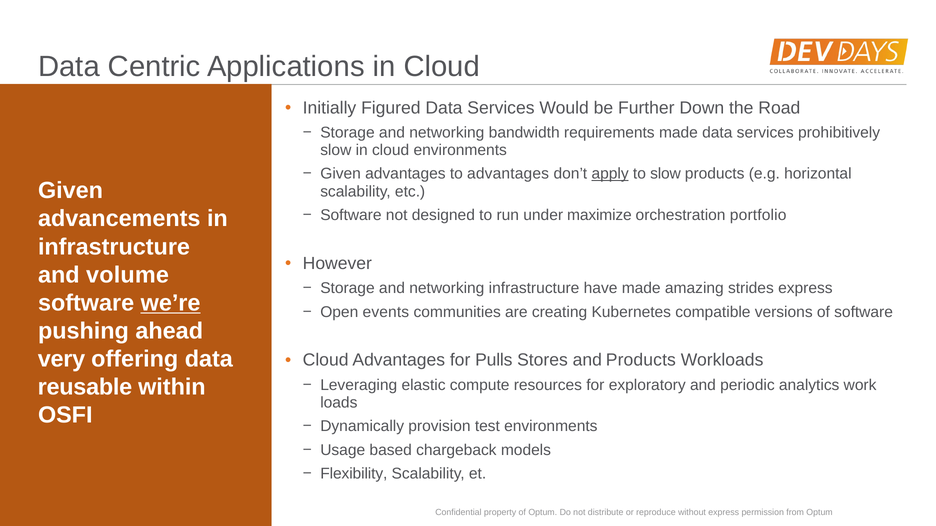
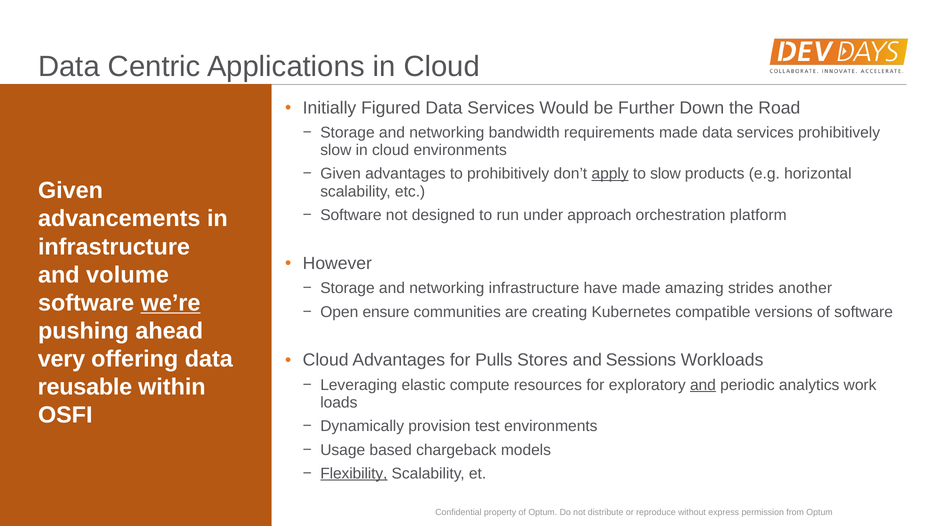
to advantages: advantages -> prohibitively
maximize: maximize -> approach
portfolio: portfolio -> platform
strides express: express -> another
events: events -> ensure
and Products: Products -> Sessions
and at (703, 385) underline: none -> present
Flexibility underline: none -> present
